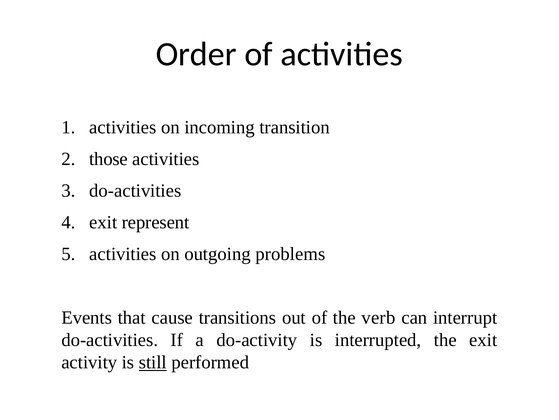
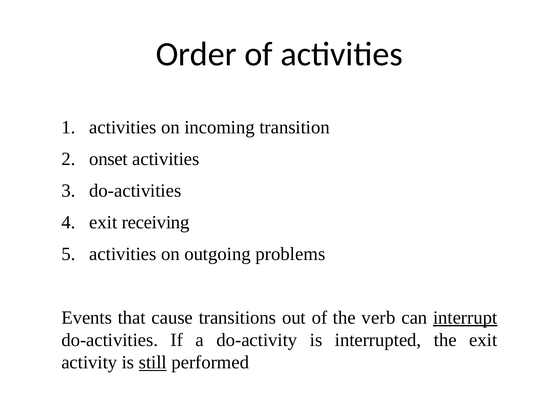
those: those -> onset
represent: represent -> receiving
interrupt underline: none -> present
